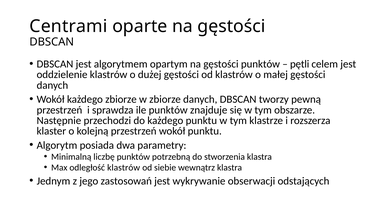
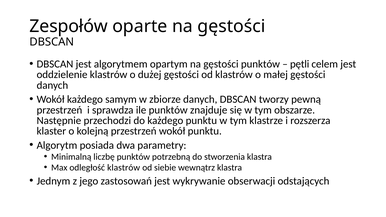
Centrami: Centrami -> Zespołów
każdego zbiorze: zbiorze -> samym
